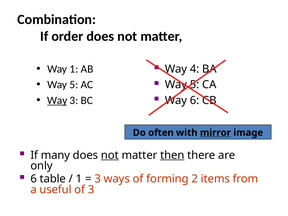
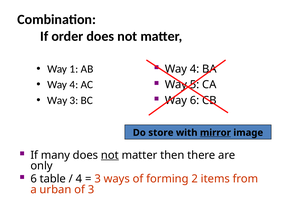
5 at (74, 85): 5 -> 4
Way at (57, 100) underline: present -> none
often: often -> store
then underline: present -> none
1 at (79, 179): 1 -> 4
useful: useful -> urban
